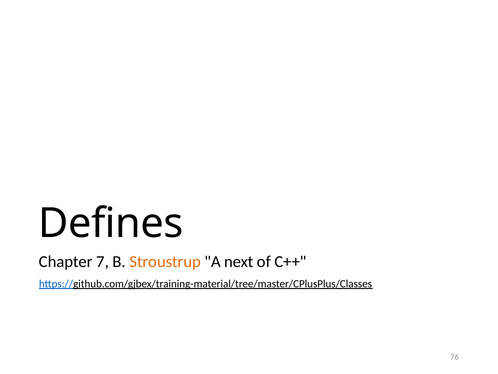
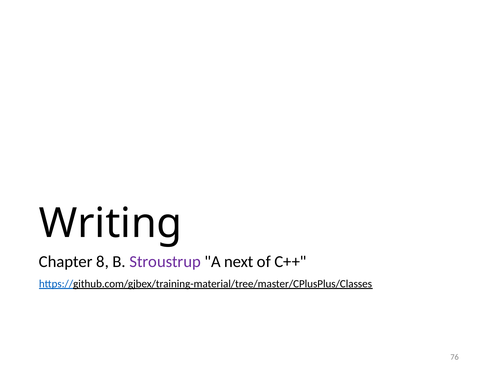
Defines: Defines -> Writing
7: 7 -> 8
Stroustrup colour: orange -> purple
